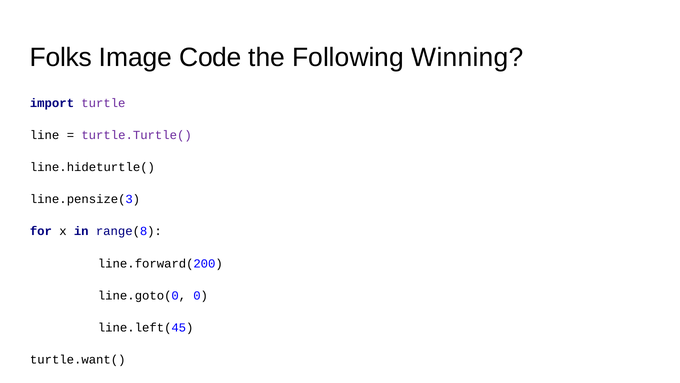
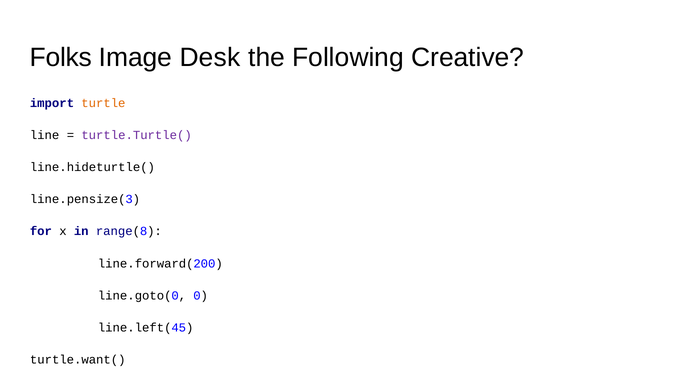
Code: Code -> Desk
Winning: Winning -> Creative
turtle colour: purple -> orange
